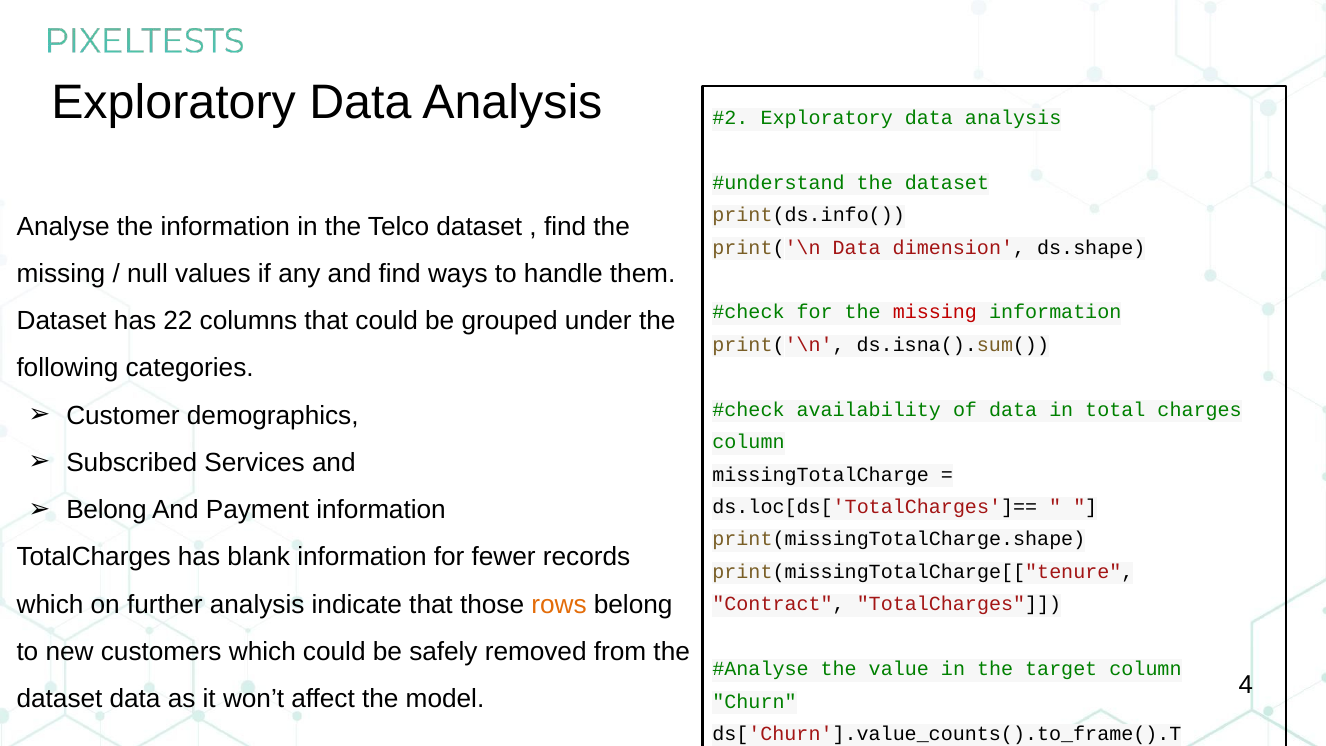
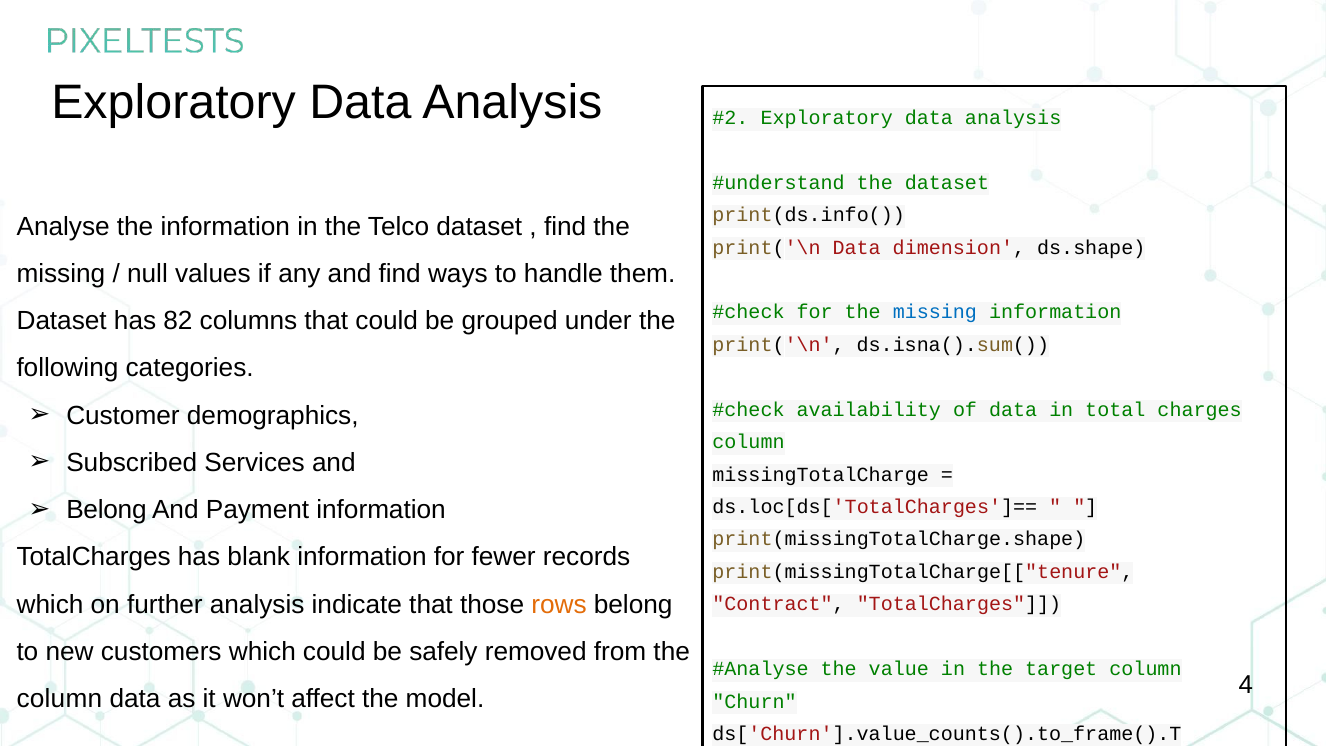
missing at (935, 312) colour: red -> blue
22: 22 -> 82
dataset at (60, 699): dataset -> column
